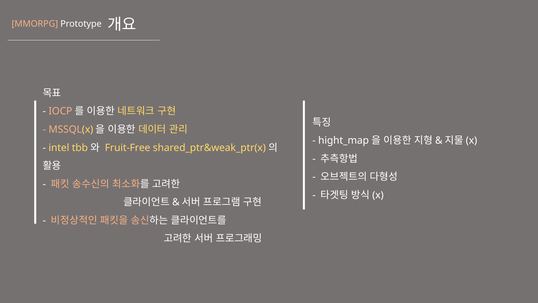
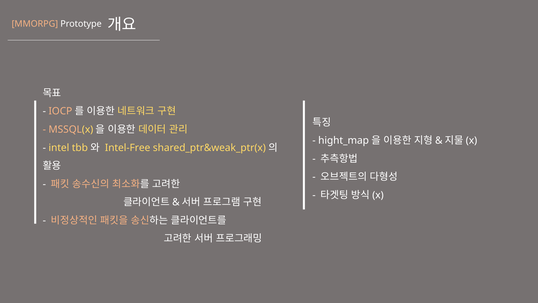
Fruit-Free: Fruit-Free -> Intel-Free
